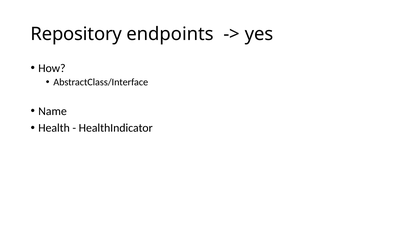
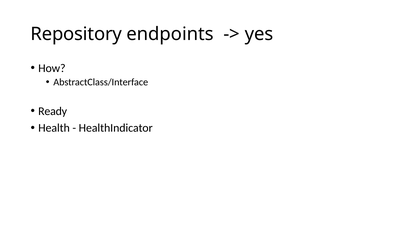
Name: Name -> Ready
